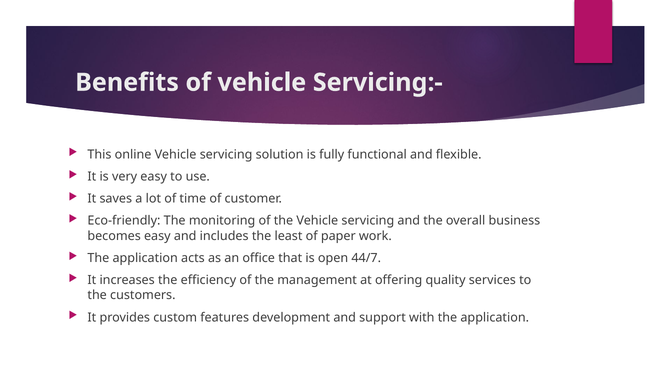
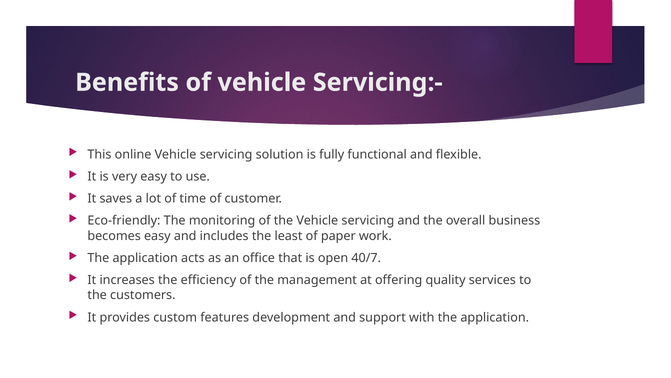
44/7: 44/7 -> 40/7
